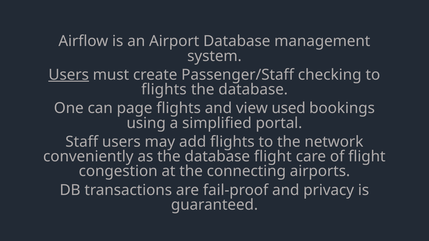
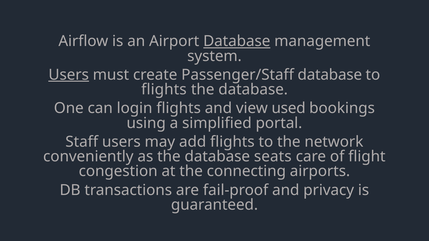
Database at (237, 41) underline: none -> present
Passenger/Staff checking: checking -> database
page: page -> login
database flight: flight -> seats
